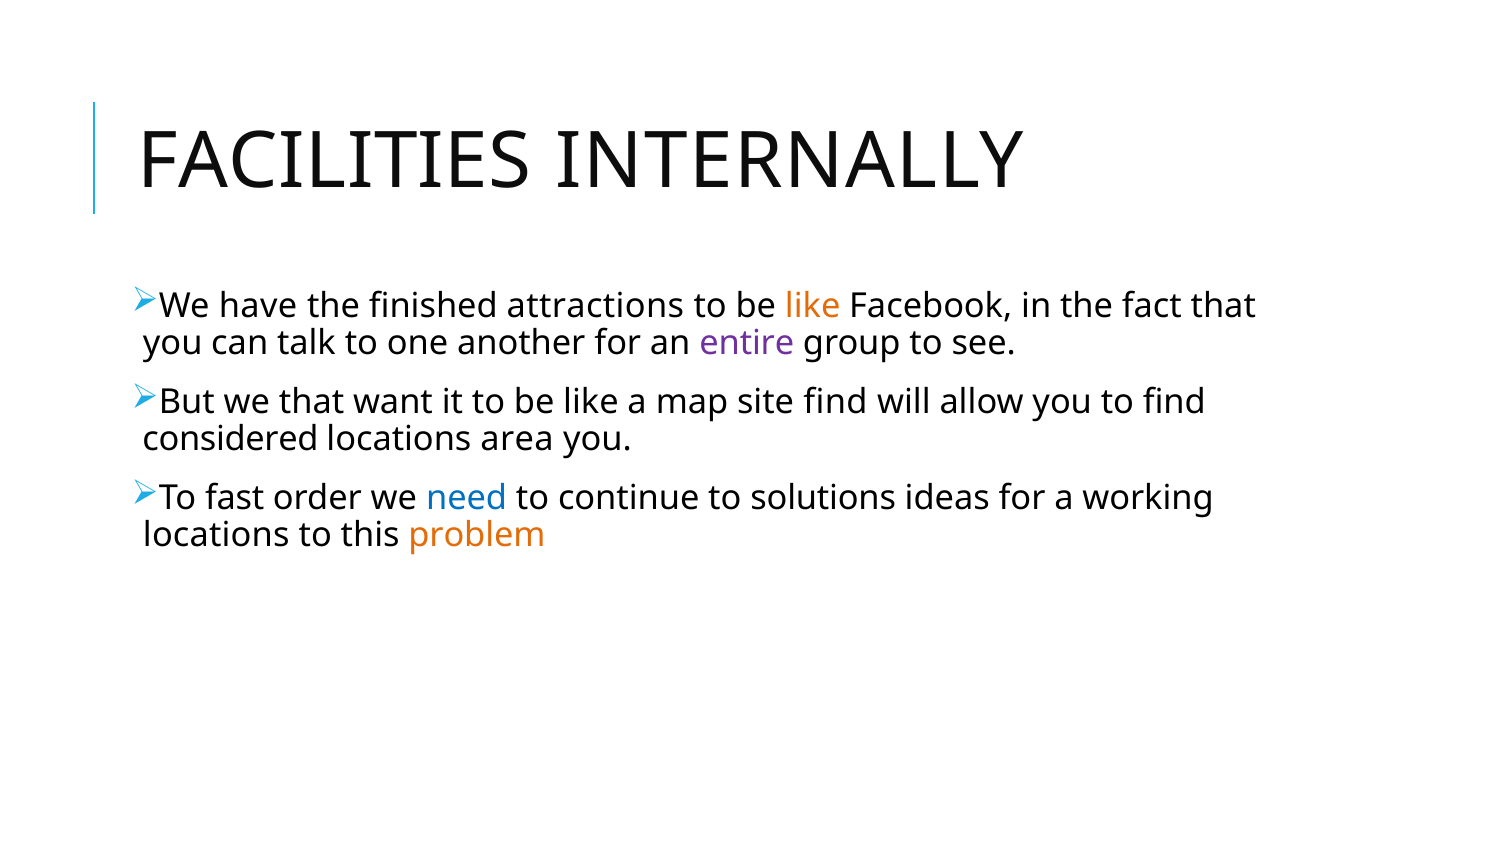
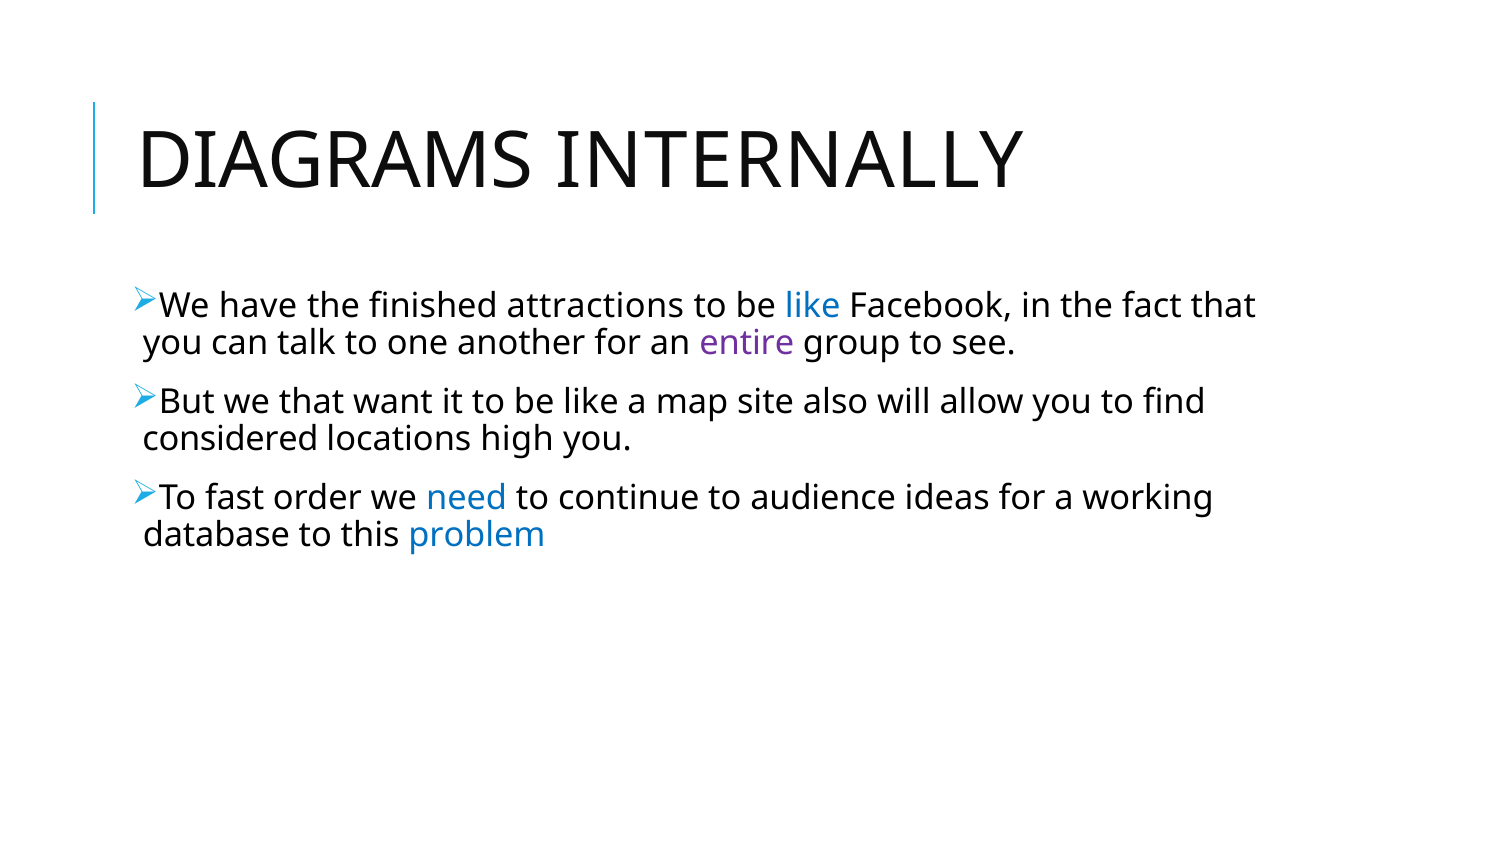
FACILITIES: FACILITIES -> DIAGRAMS
like at (813, 305) colour: orange -> blue
site find: find -> also
area: area -> high
solutions: solutions -> audience
locations at (216, 535): locations -> database
problem colour: orange -> blue
